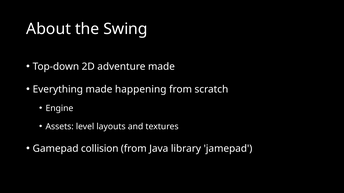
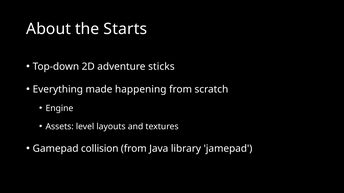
Swing: Swing -> Starts
adventure made: made -> sticks
